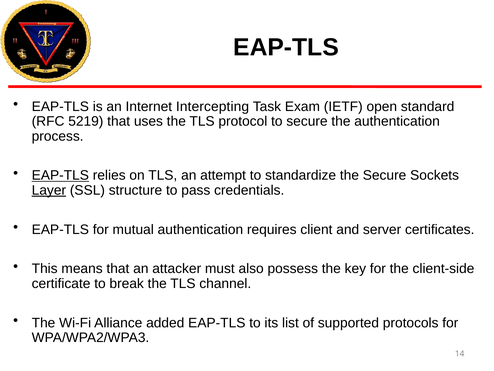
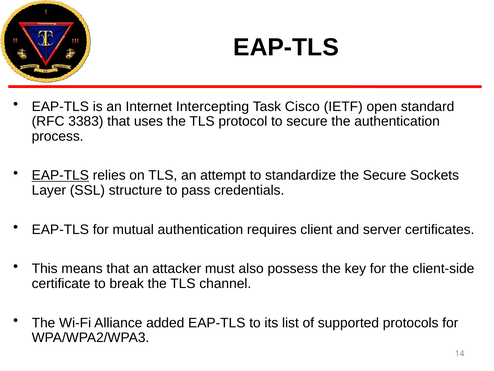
Exam: Exam -> Cisco
5219: 5219 -> 3383
Layer underline: present -> none
